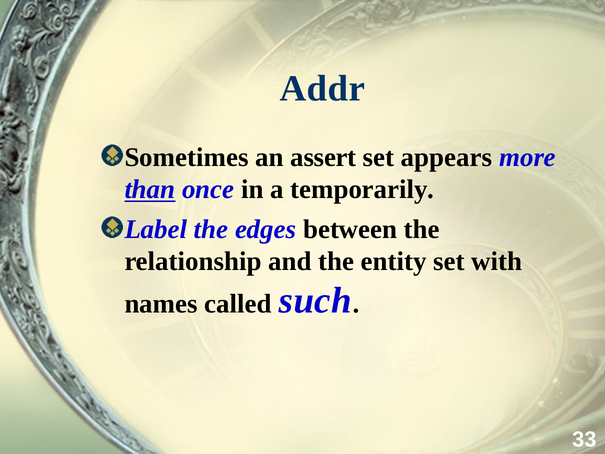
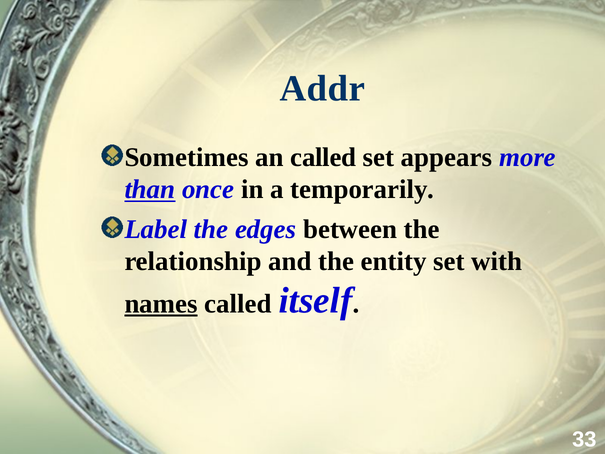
an assert: assert -> called
names underline: none -> present
such: such -> itself
